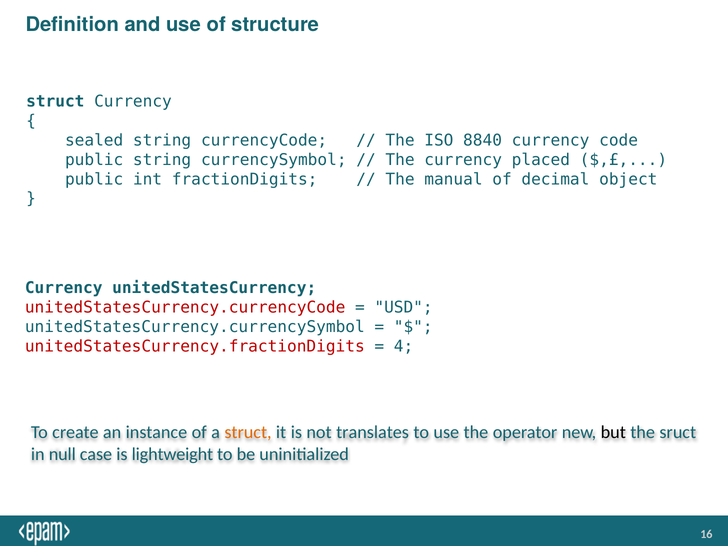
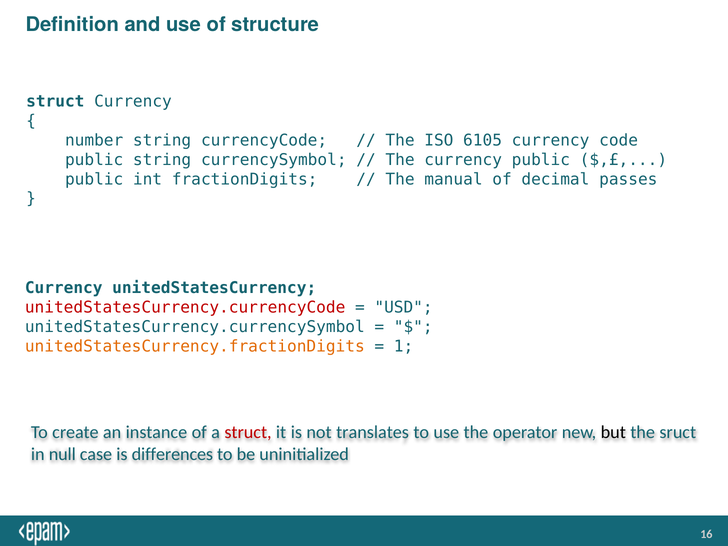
sealed: sealed -> number
8840: 8840 -> 6105
currency placed: placed -> public
object: object -> passes
unitedStatesCurrency.fractionDigits colour: red -> orange
4: 4 -> 1
struct at (248, 432) colour: orange -> red
lightweight: lightweight -> differences
